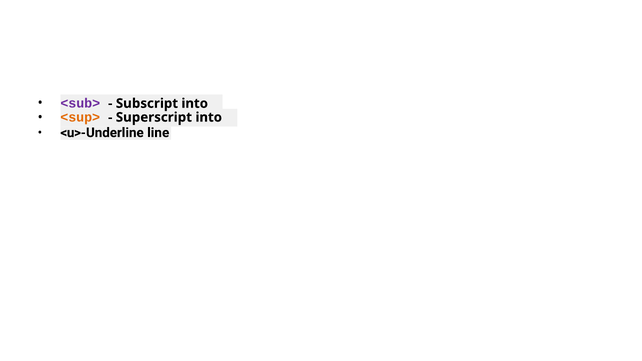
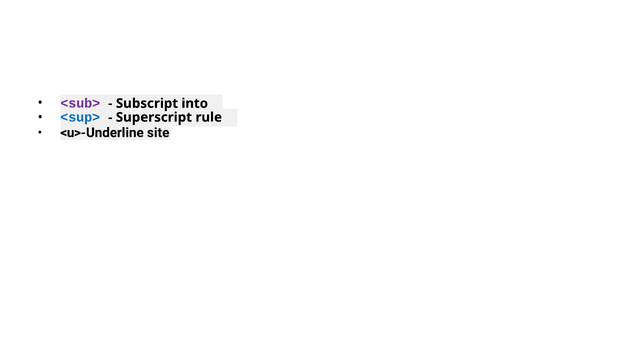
<sup> colour: orange -> blue
Superscript into: into -> rule
line: line -> site
